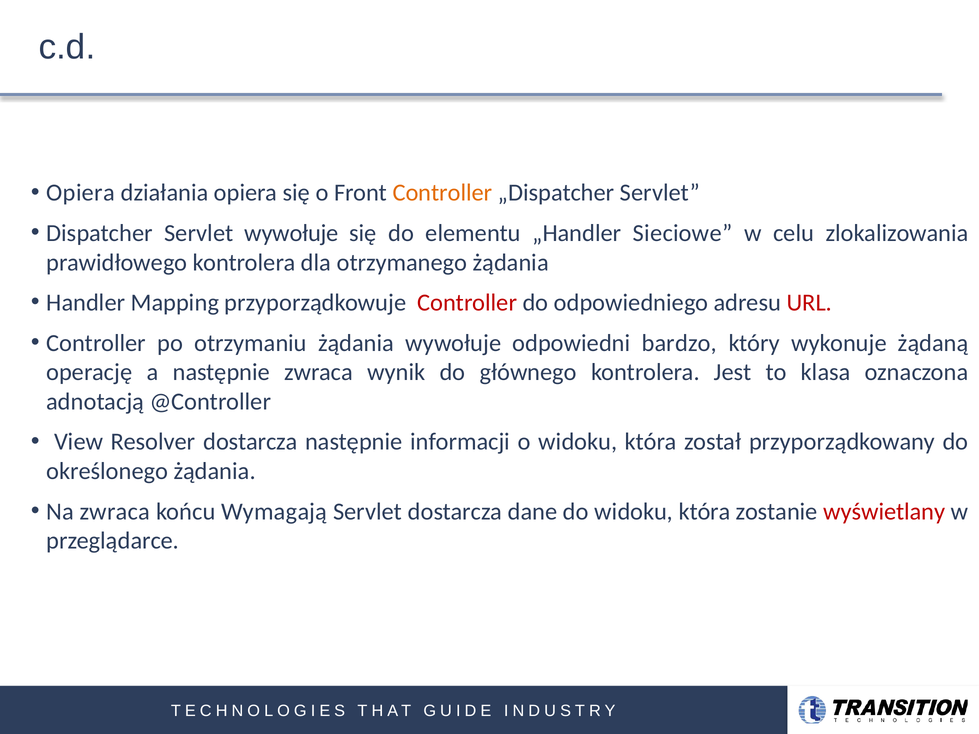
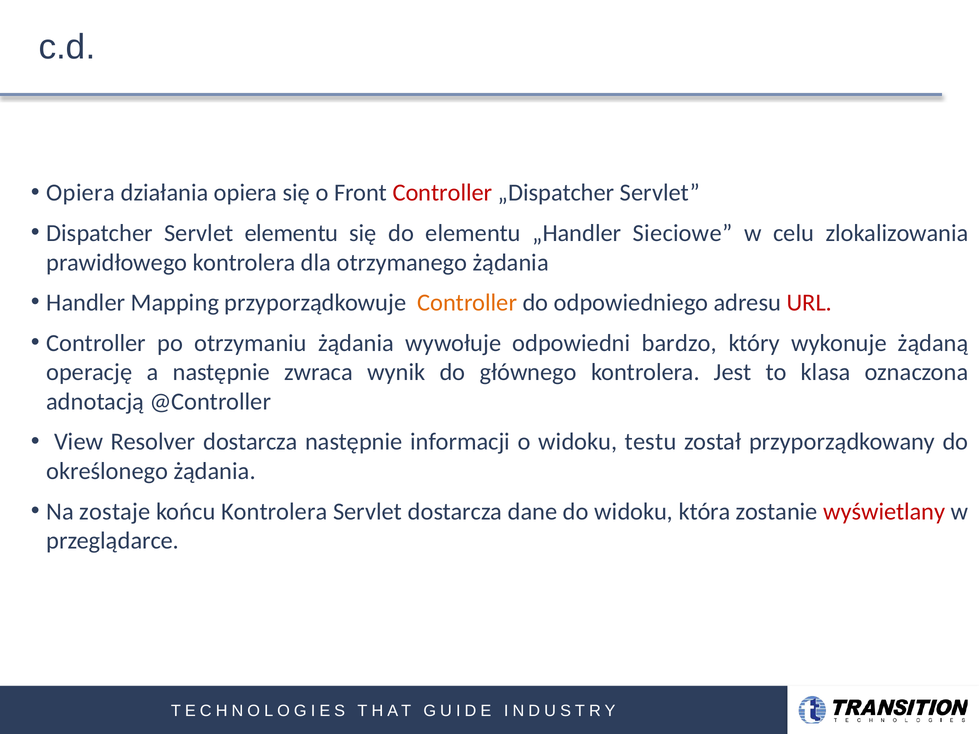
Controller at (443, 193) colour: orange -> red
Servlet wywołuje: wywołuje -> elementu
Controller at (467, 303) colour: red -> orange
o widoku która: która -> testu
Na zwraca: zwraca -> zostaje
końcu Wymagają: Wymagają -> Kontrolera
